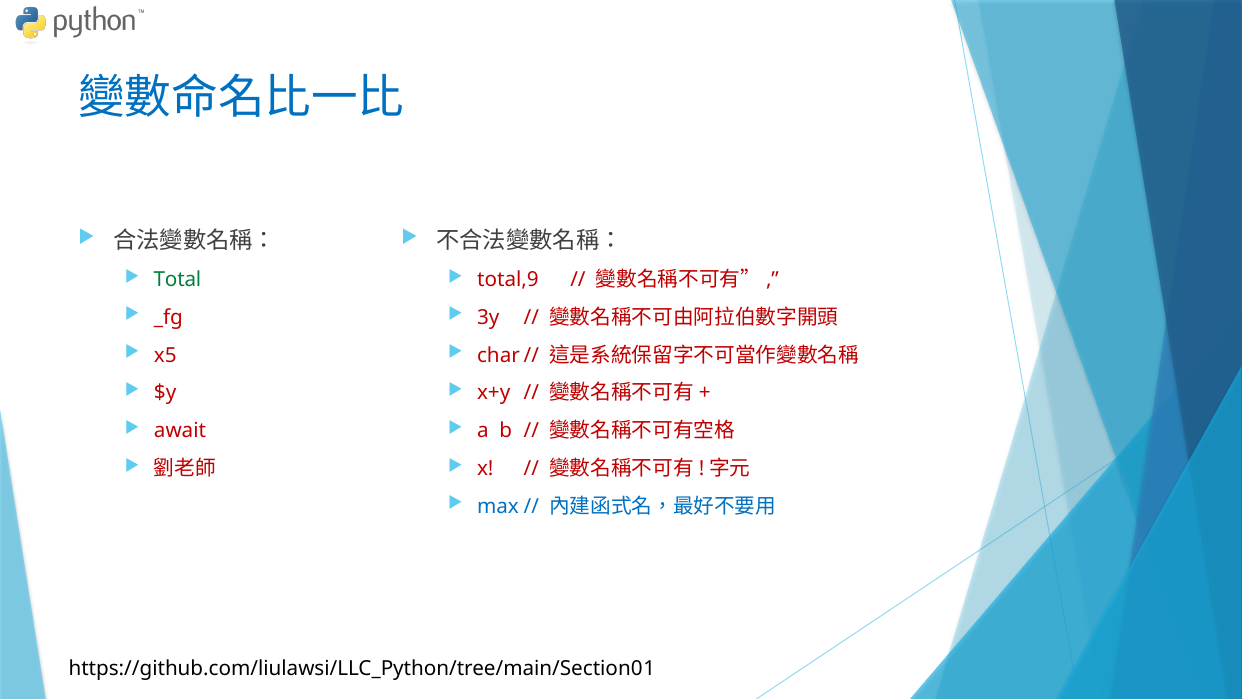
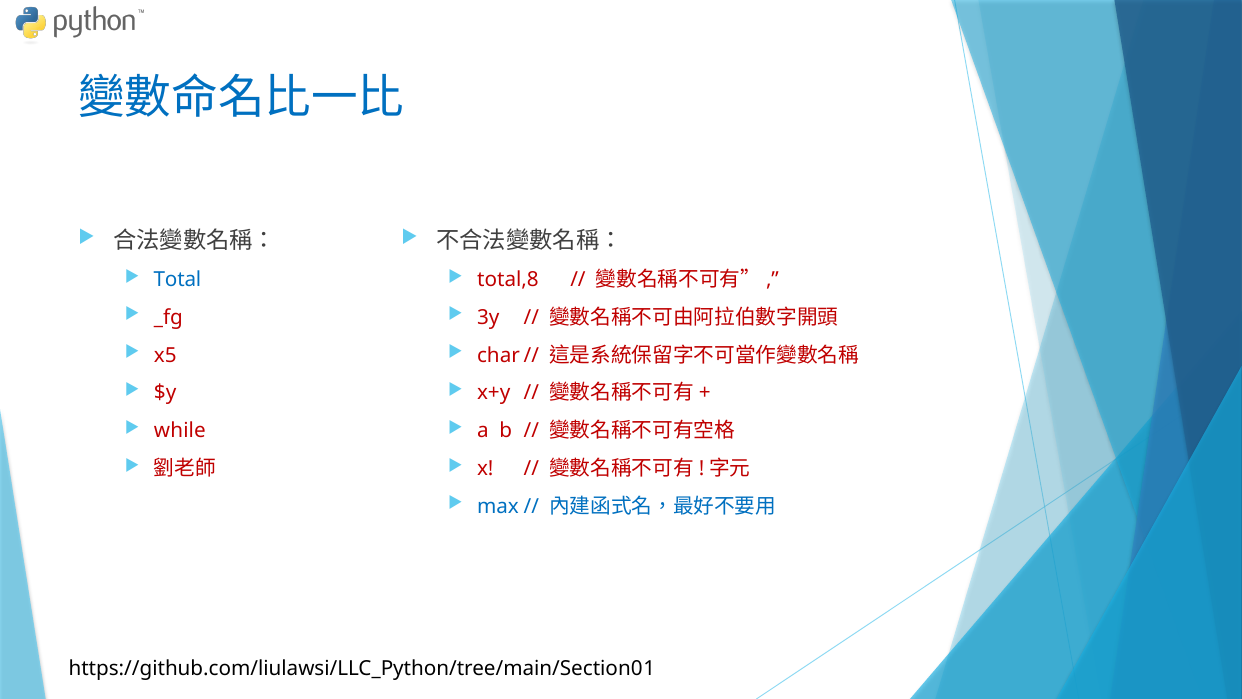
Total colour: green -> blue
total,9: total,9 -> total,8
await: await -> while
